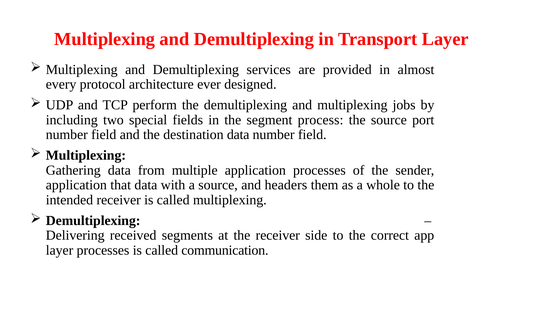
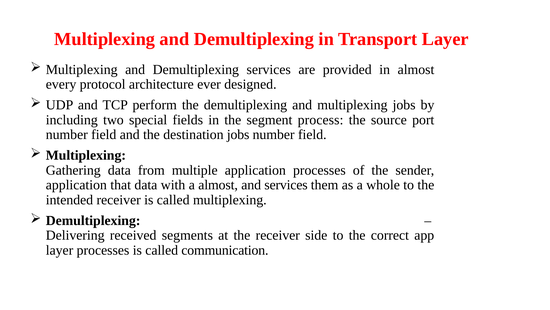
destination data: data -> jobs
a source: source -> almost
and headers: headers -> services
